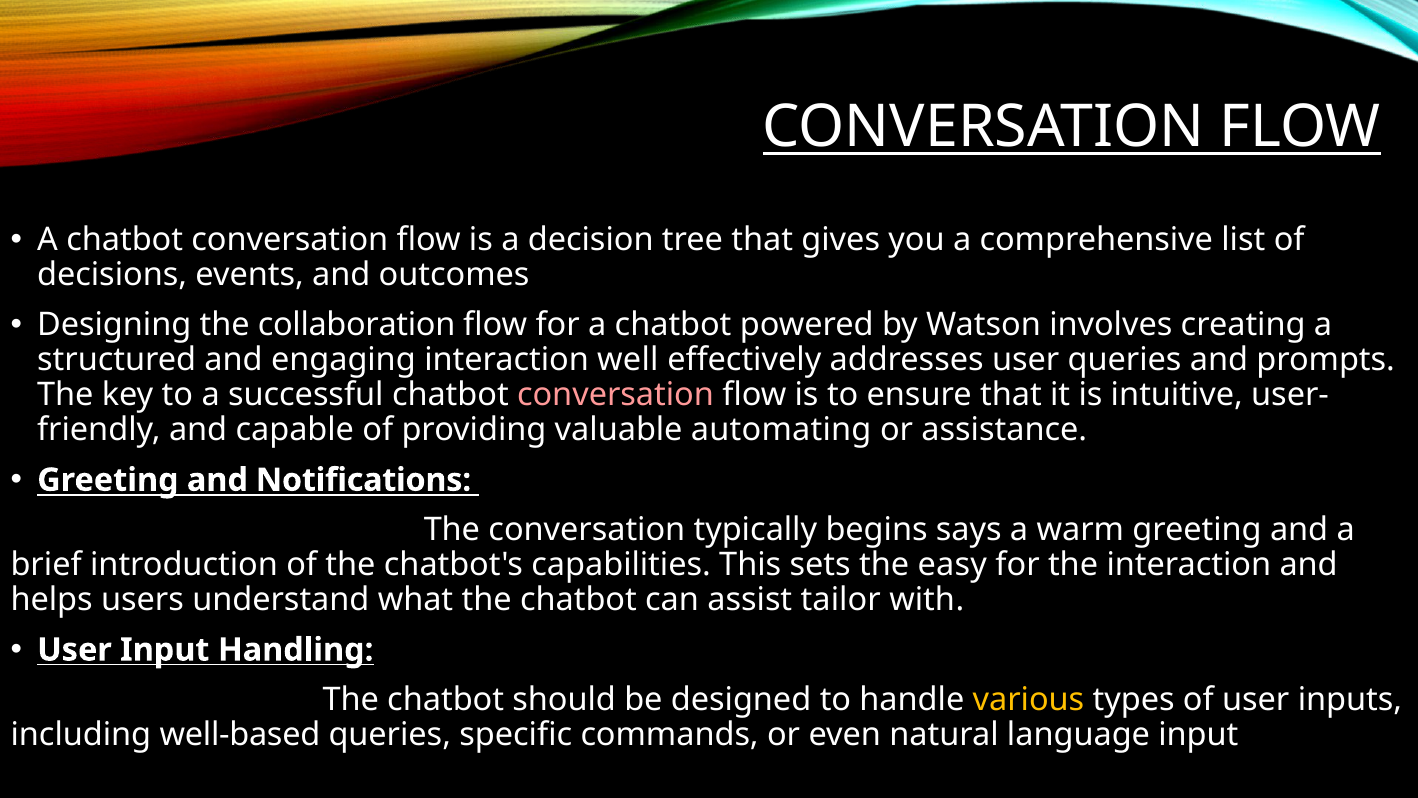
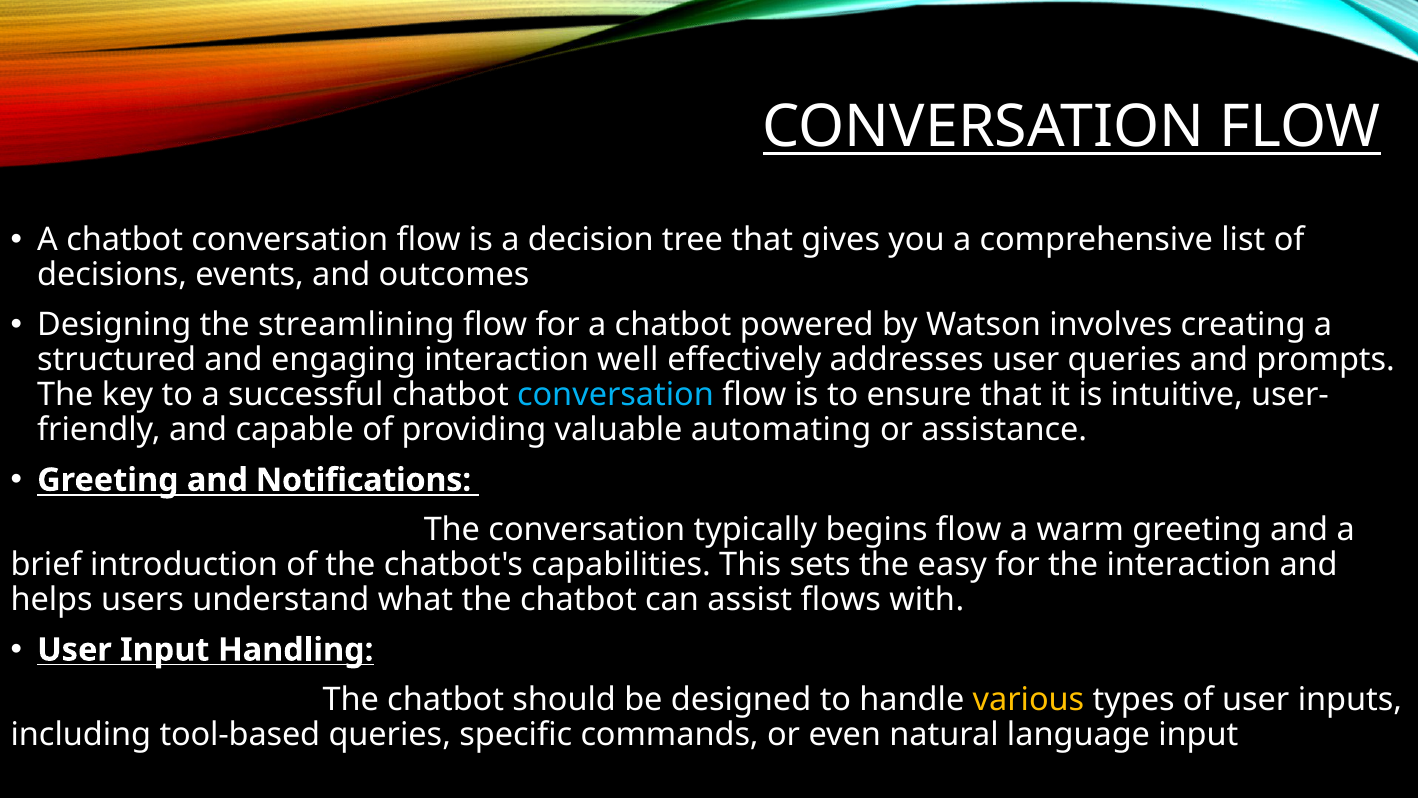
collaboration: collaboration -> streamlining
conversation at (615, 395) colour: pink -> light blue
begins says: says -> flow
tailor: tailor -> flows
well-based: well-based -> tool-based
